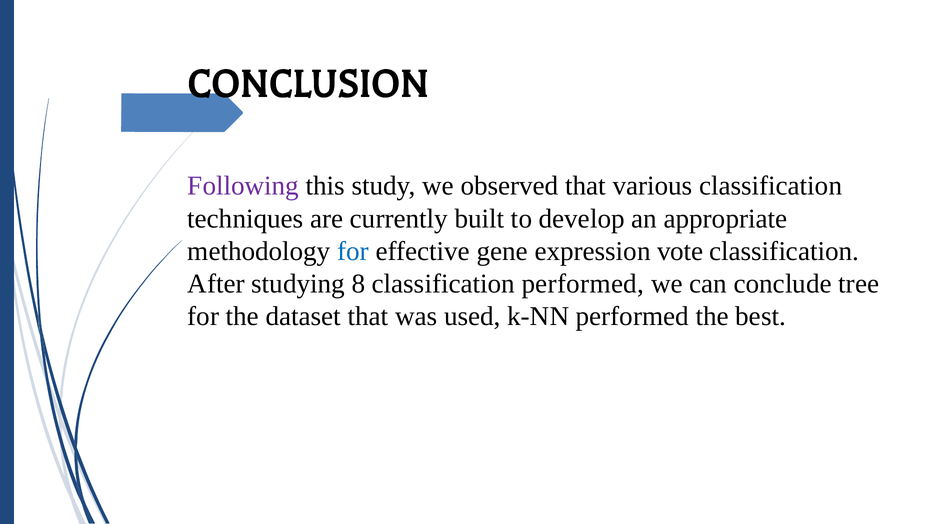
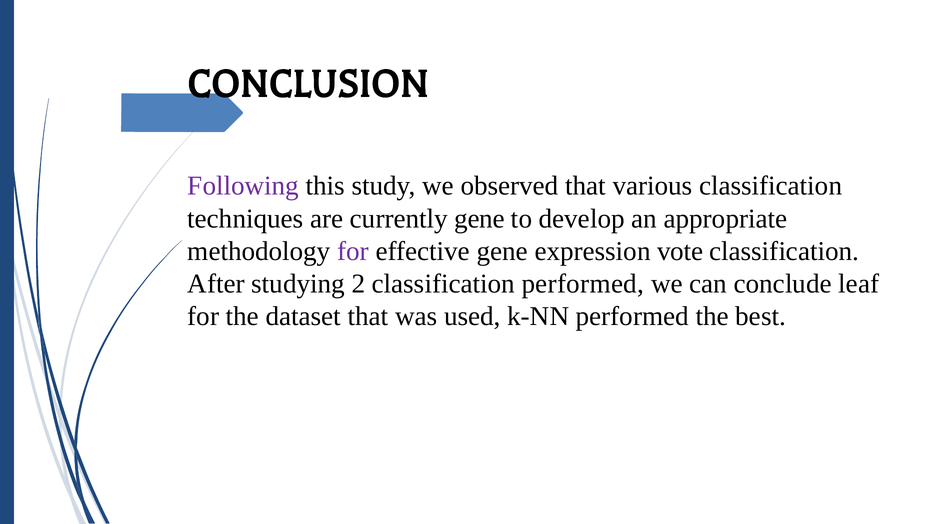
currently built: built -> gene
for at (353, 251) colour: blue -> purple
8: 8 -> 2
tree: tree -> leaf
